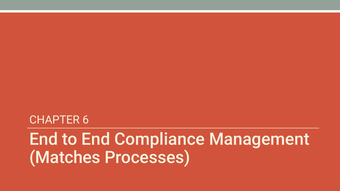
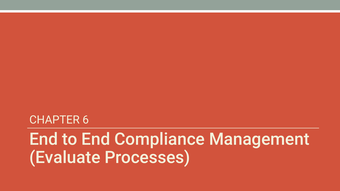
Matches: Matches -> Evaluate
